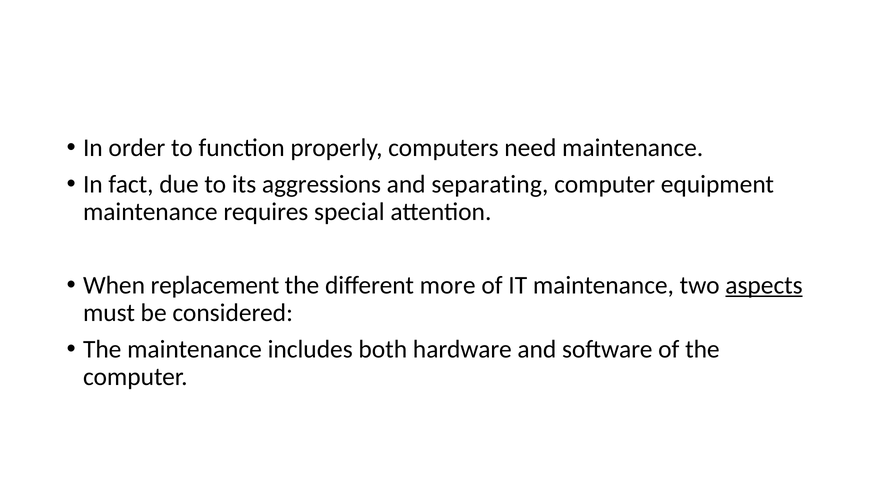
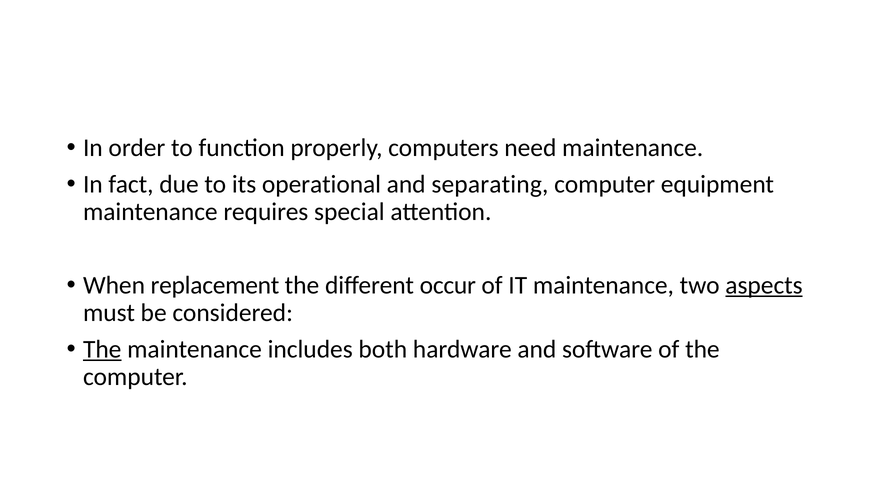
aggressions: aggressions -> operational
more: more -> occur
The at (102, 349) underline: none -> present
